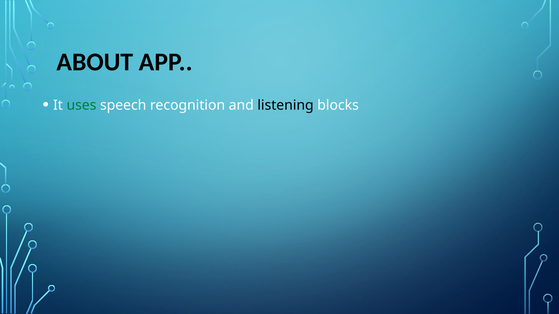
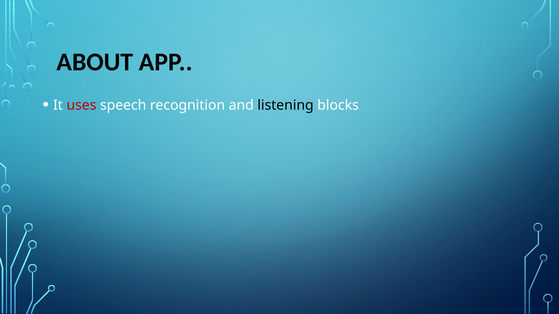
uses colour: green -> red
